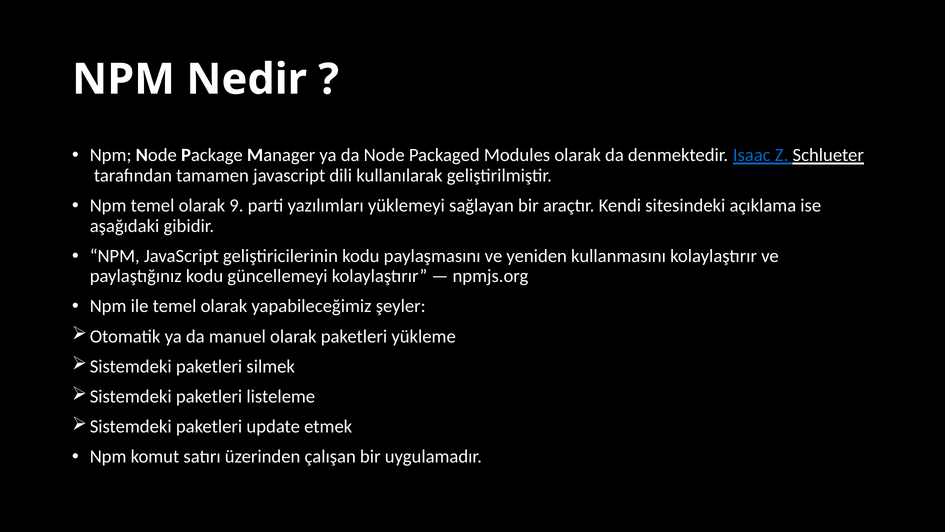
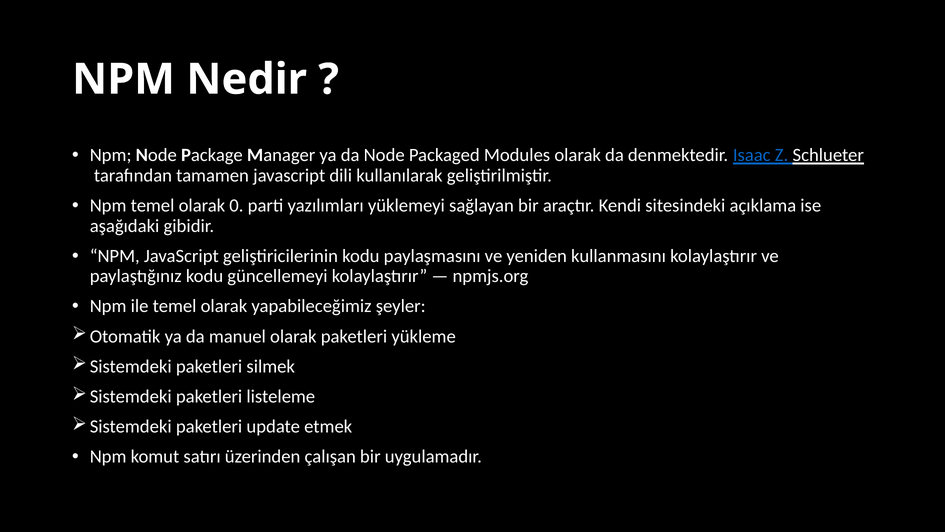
9: 9 -> 0
